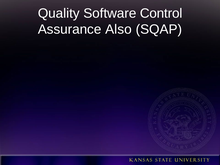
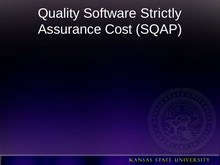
Control: Control -> Strictly
Also: Also -> Cost
